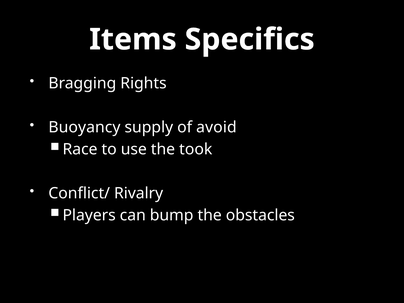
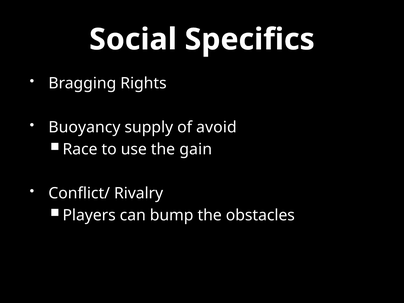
Items: Items -> Social
took: took -> gain
